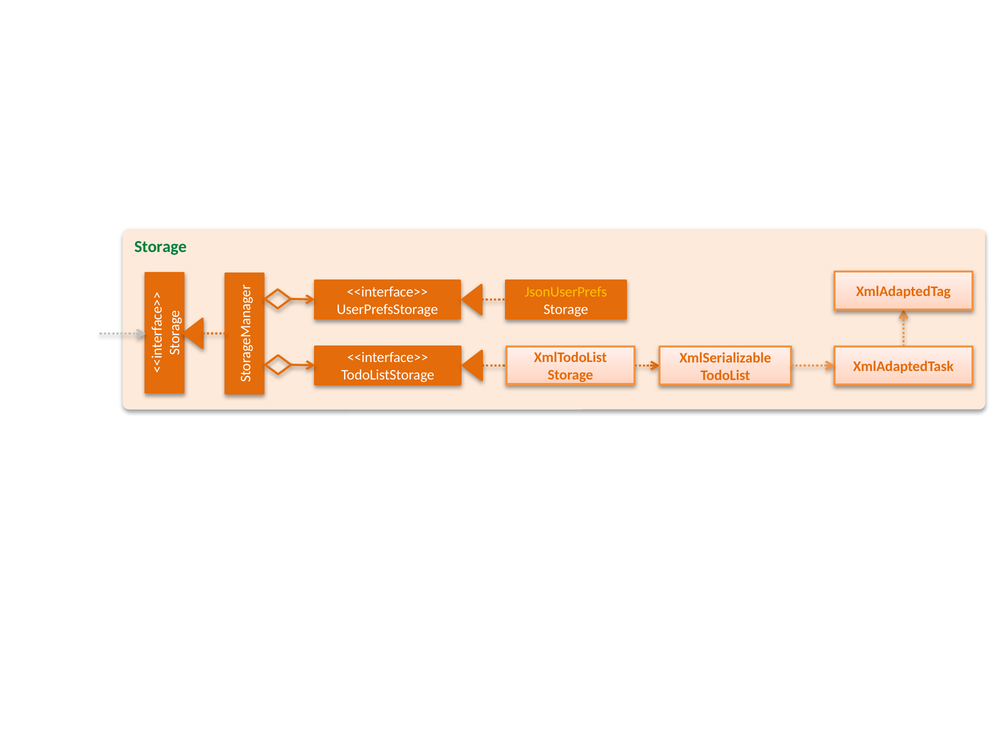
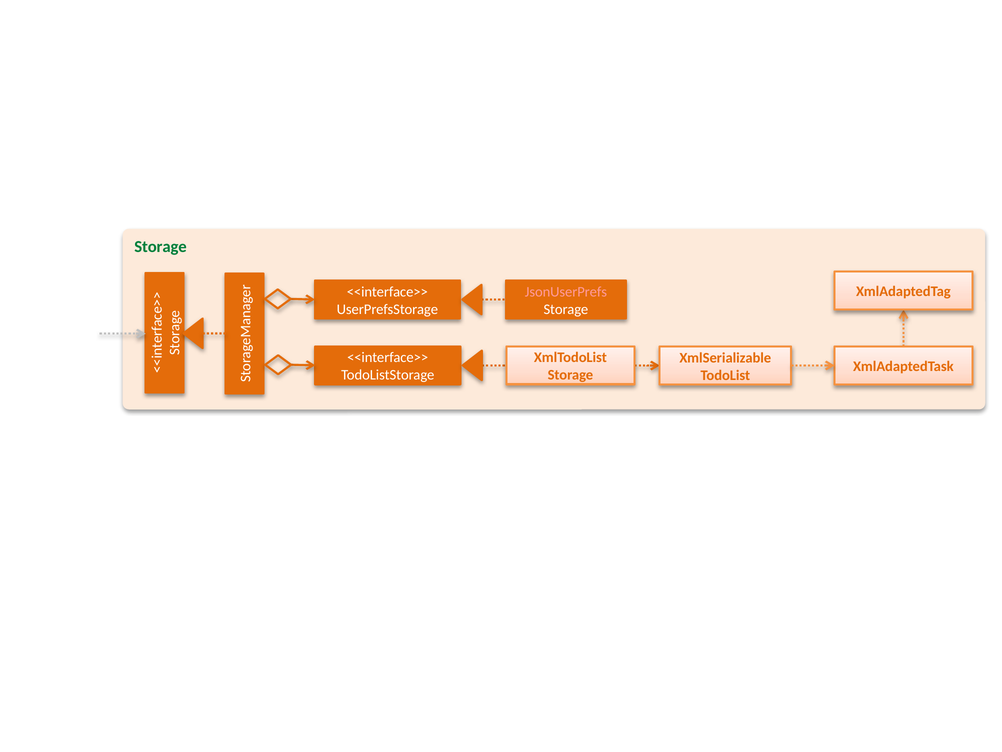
JsonUserPrefs colour: yellow -> pink
